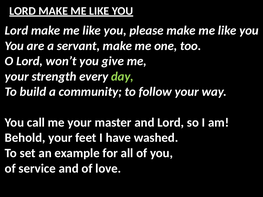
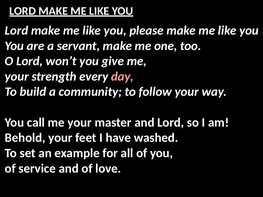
day colour: light green -> pink
